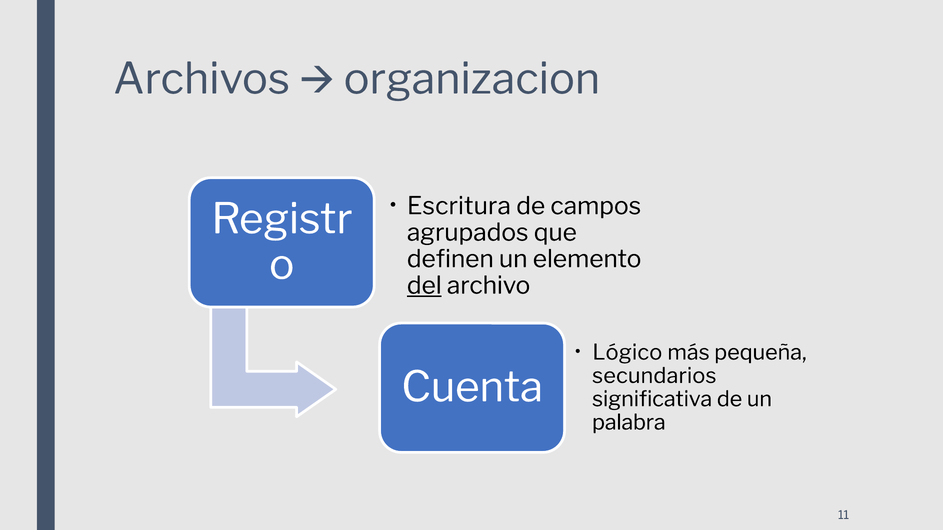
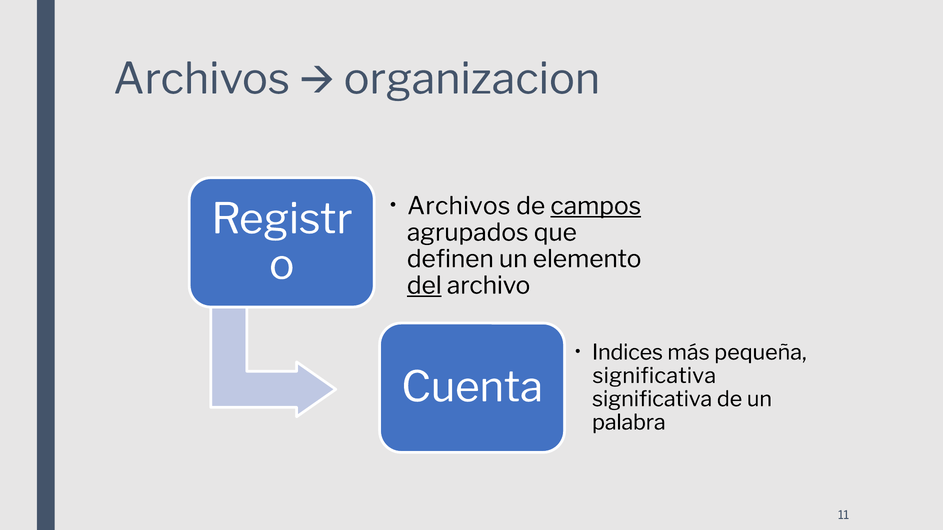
Escritura at (459, 206): Escritura -> Archivos
campos underline: none -> present
Lógico: Lógico -> Indices
secundarios at (654, 376): secundarios -> significativa
